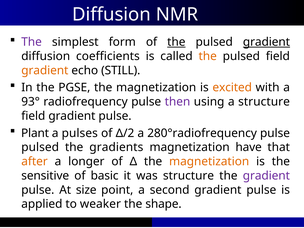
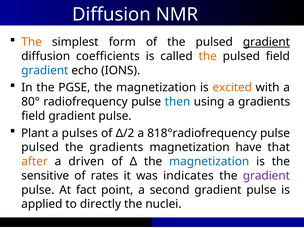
The at (32, 42) colour: purple -> orange
the at (176, 42) underline: present -> none
gradient at (45, 70) colour: orange -> blue
STILL: STILL -> IONS
93°: 93° -> 80°
then colour: purple -> blue
a structure: structure -> gradients
280°radiofrequency: 280°radiofrequency -> 818°radiofrequency
longer: longer -> driven
magnetization at (209, 161) colour: orange -> blue
basic: basic -> rates
was structure: structure -> indicates
size: size -> fact
weaker: weaker -> directly
shape: shape -> nuclei
